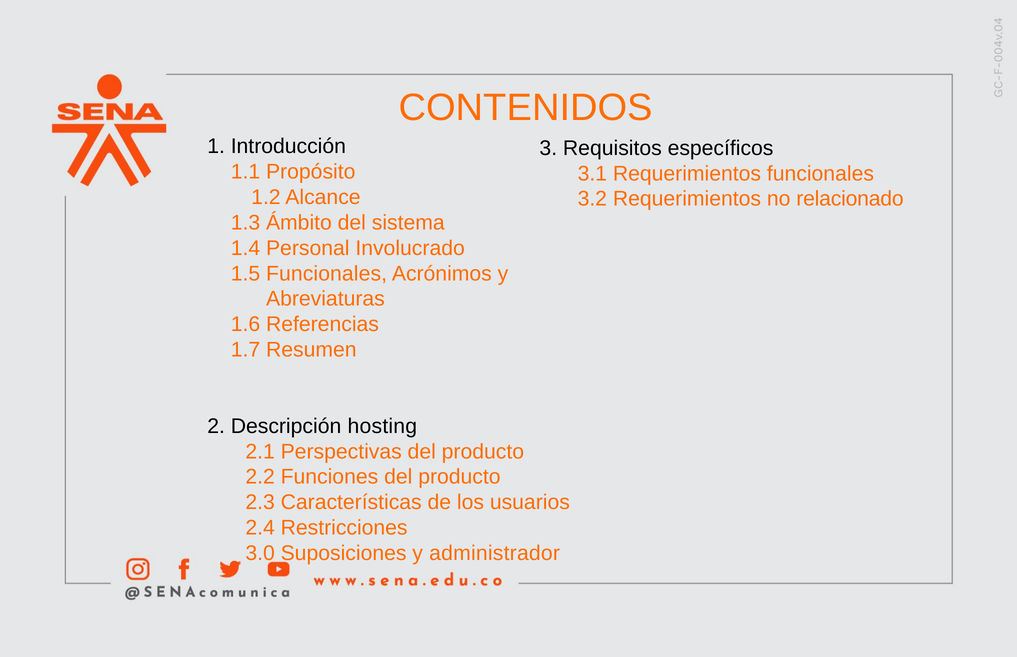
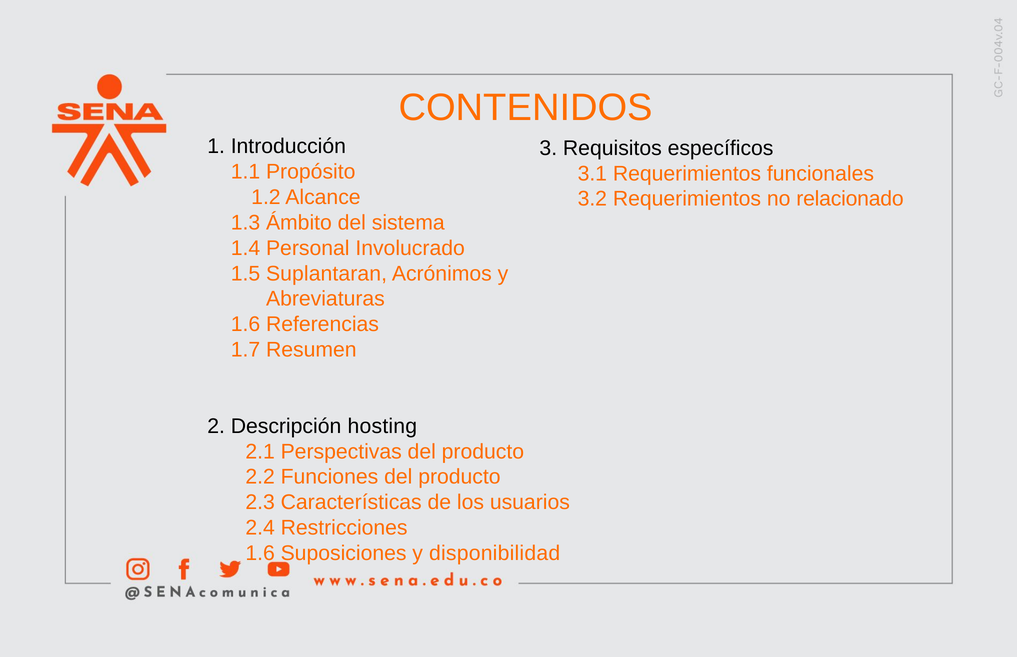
1.5 Funcionales: Funcionales -> Suplantaran
3.0 at (260, 553): 3.0 -> 1.6
administrador: administrador -> disponibilidad
